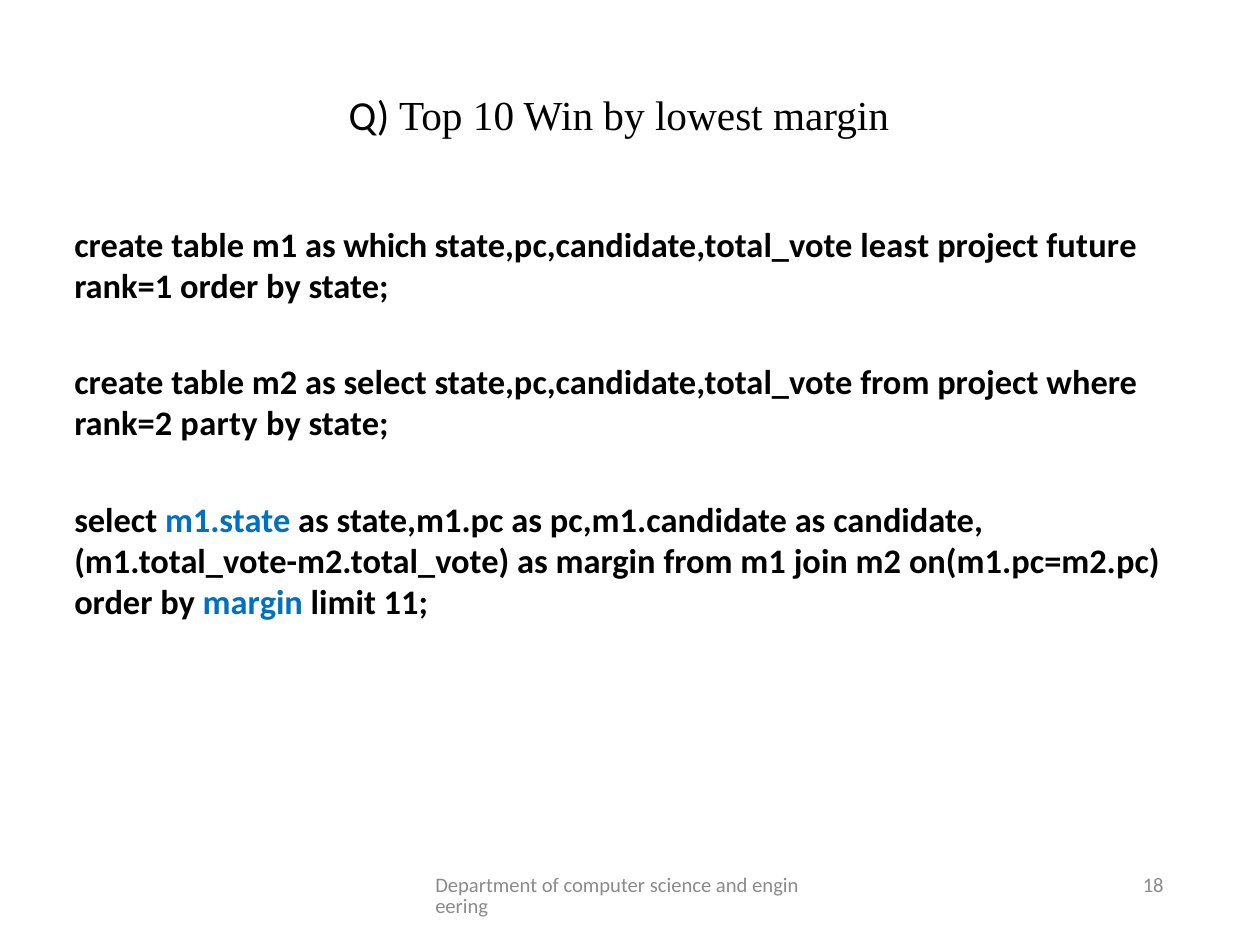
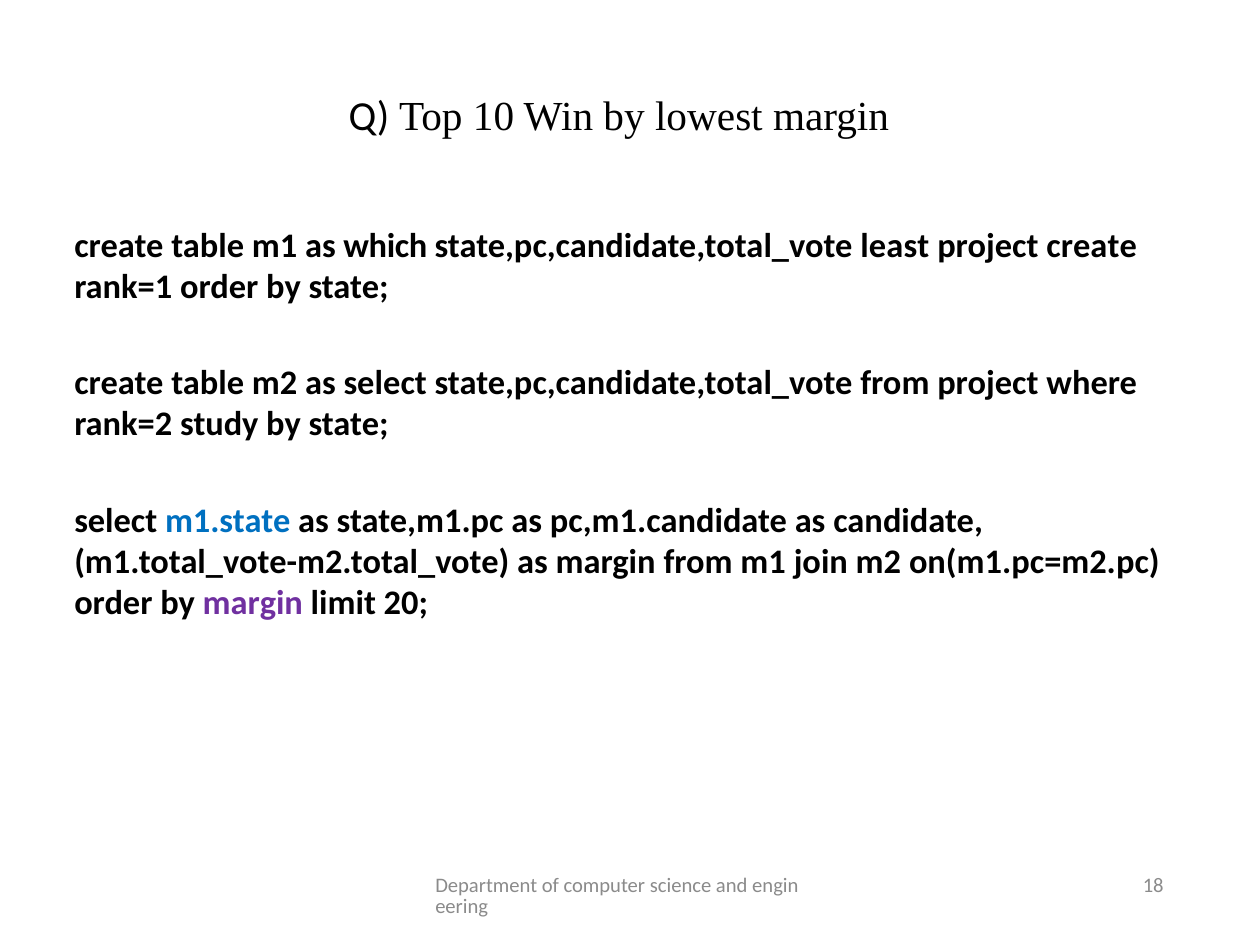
project future: future -> create
party: party -> study
margin at (253, 604) colour: blue -> purple
11: 11 -> 20
